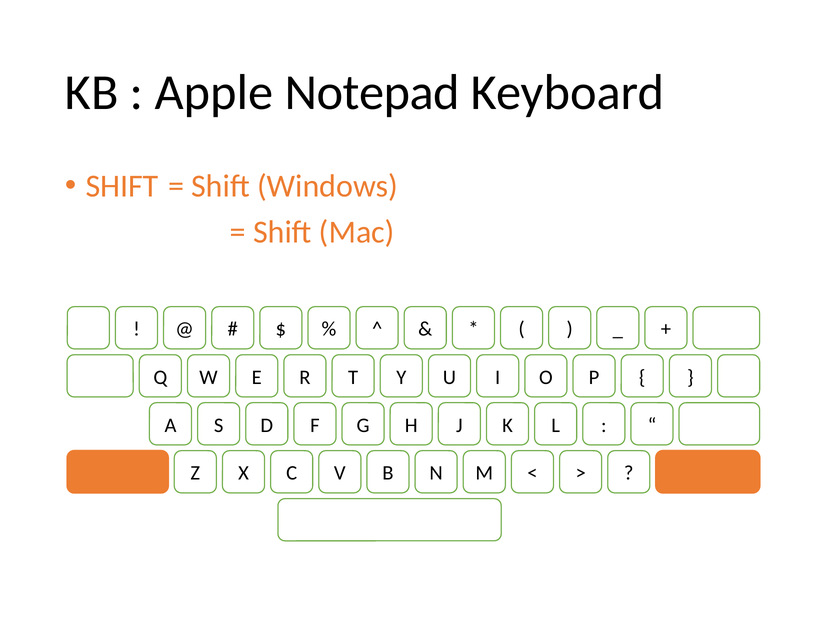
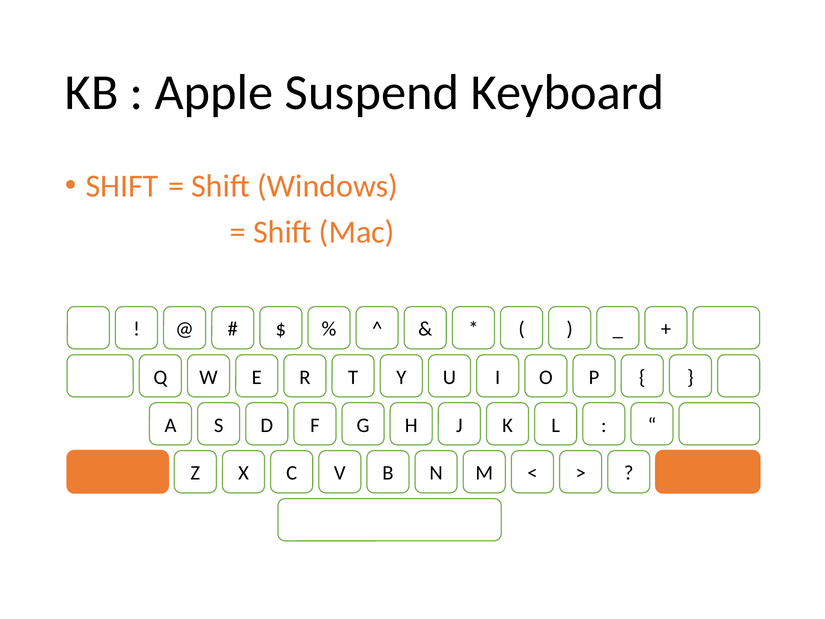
Notepad: Notepad -> Suspend
